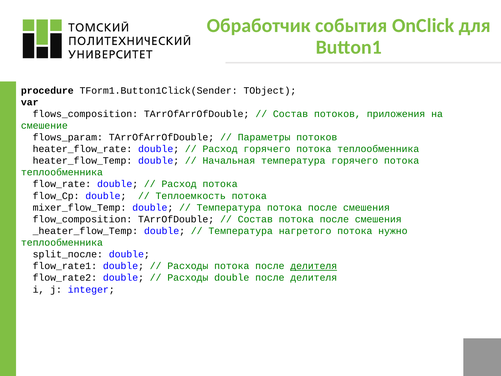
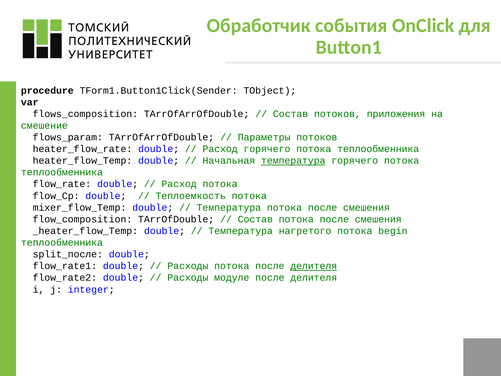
температура at (293, 161) underline: none -> present
нужно: нужно -> begin
Расходы double: double -> модуле
